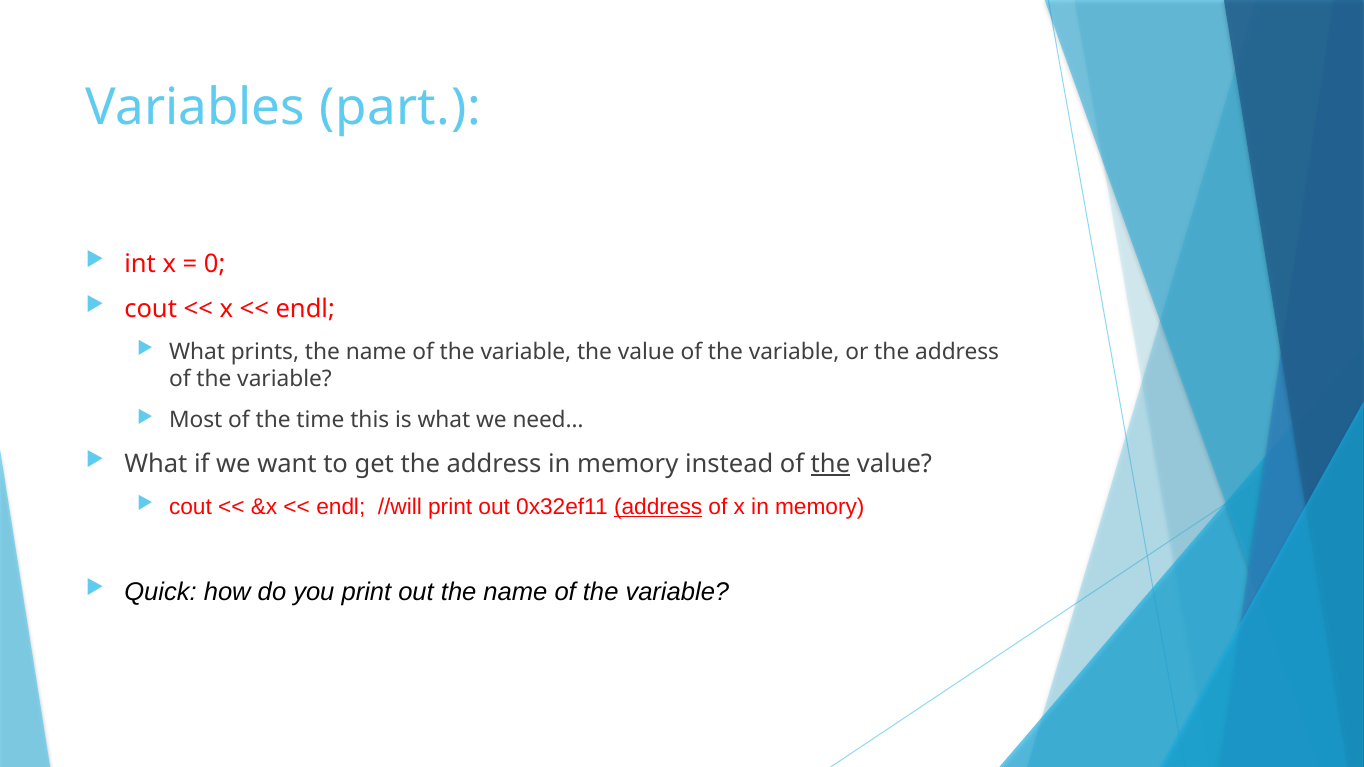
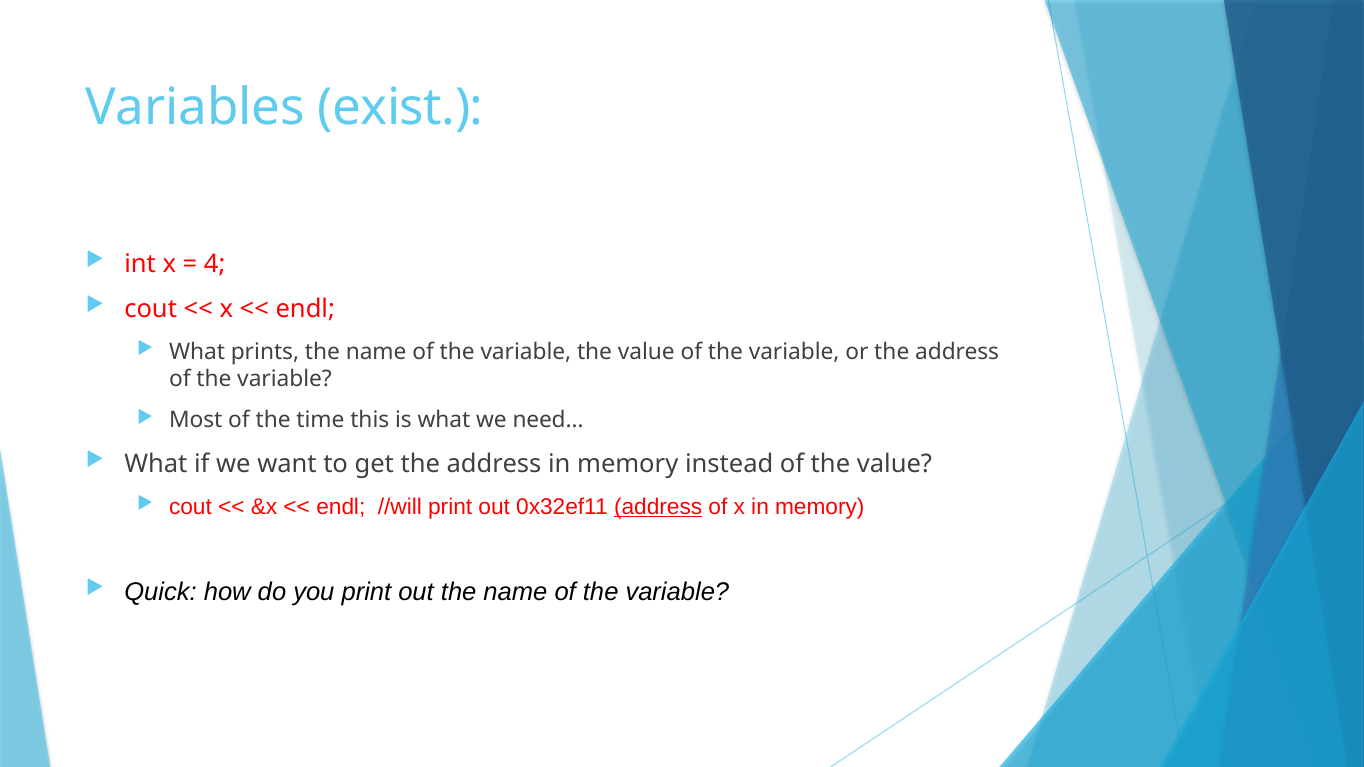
part: part -> exist
0: 0 -> 4
the at (830, 464) underline: present -> none
